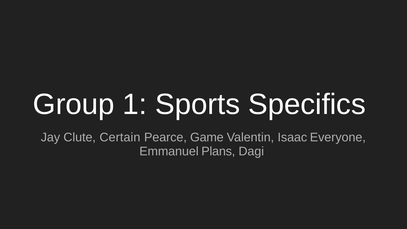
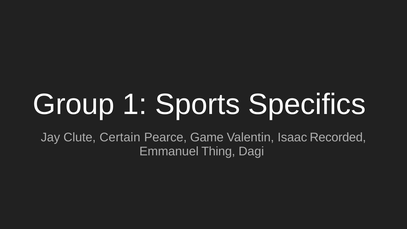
Everyone: Everyone -> Recorded
Plans: Plans -> Thing
